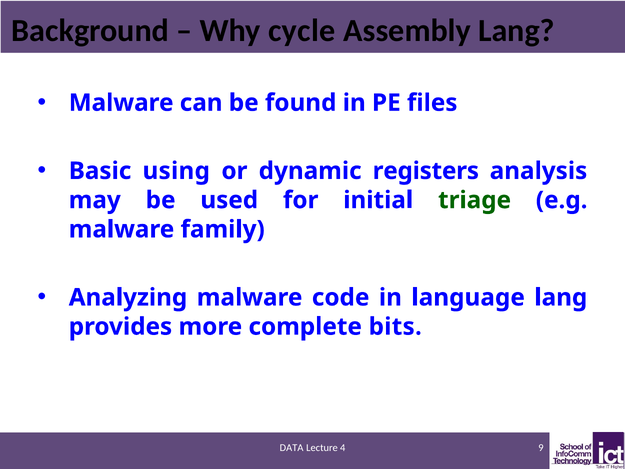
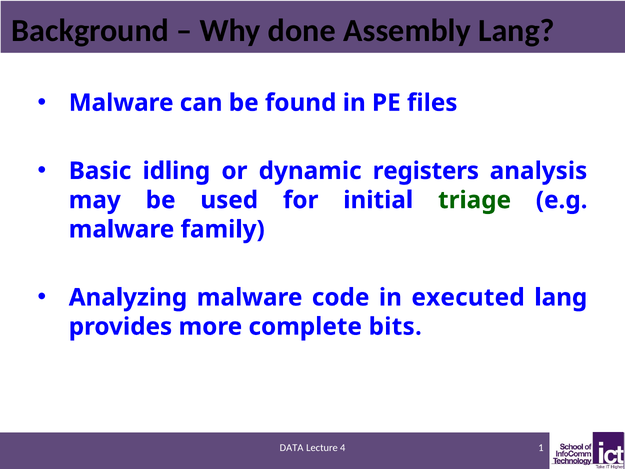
cycle: cycle -> done
using: using -> idling
language: language -> executed
9: 9 -> 1
